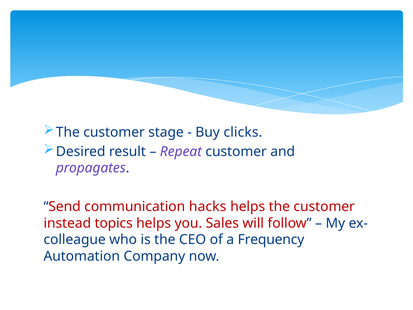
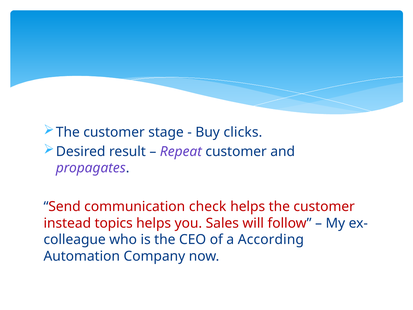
hacks: hacks -> check
Frequency: Frequency -> According
